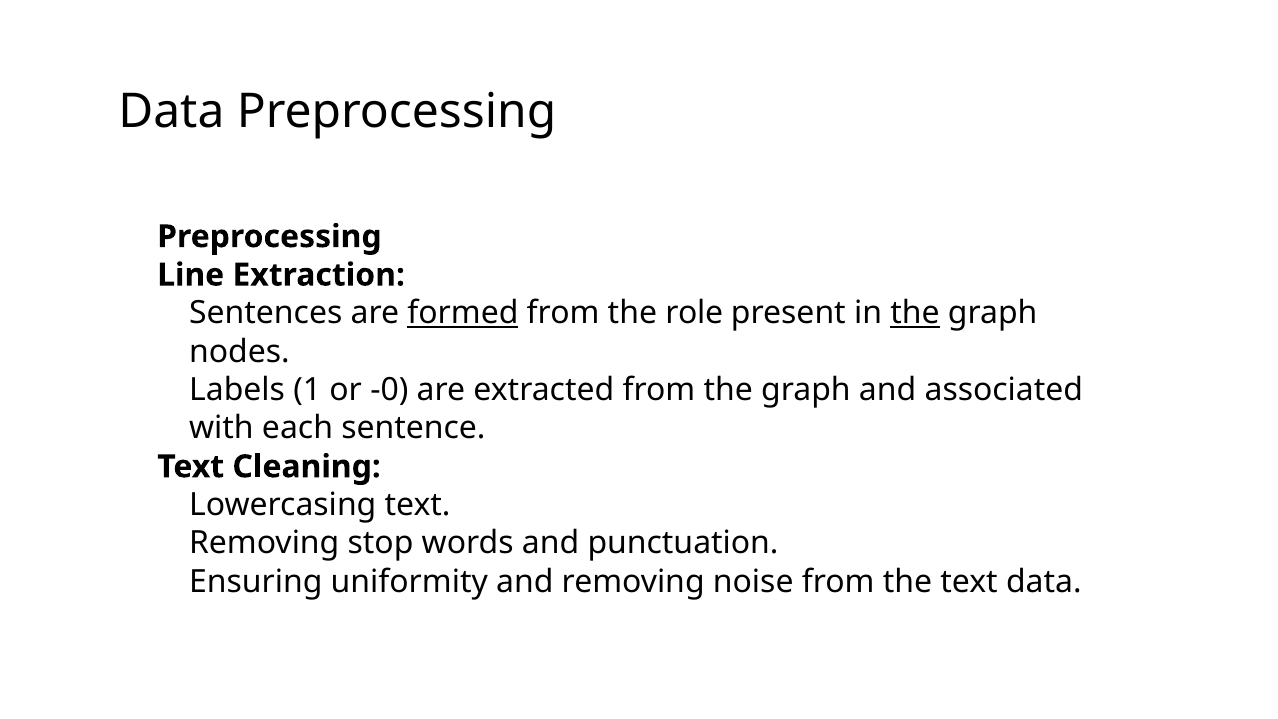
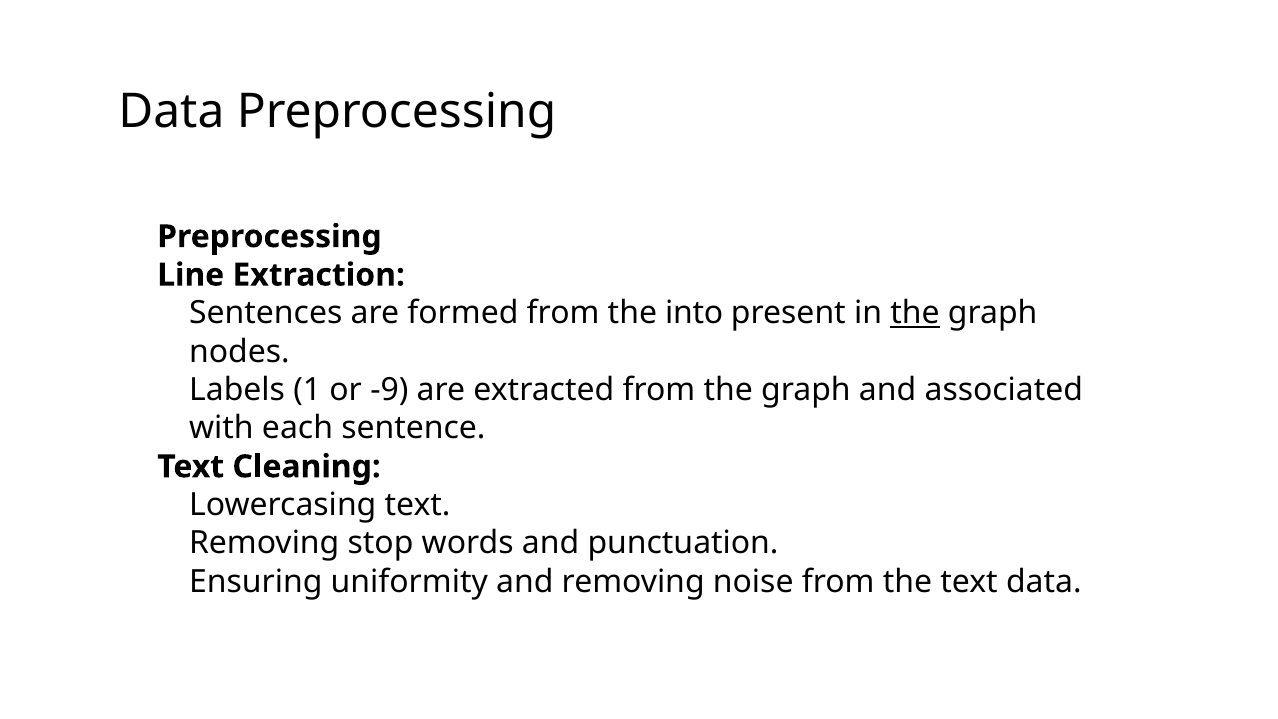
formed underline: present -> none
role: role -> into
-0: -0 -> -9
